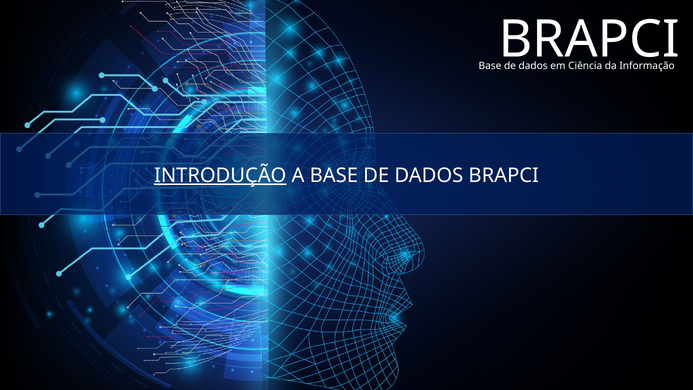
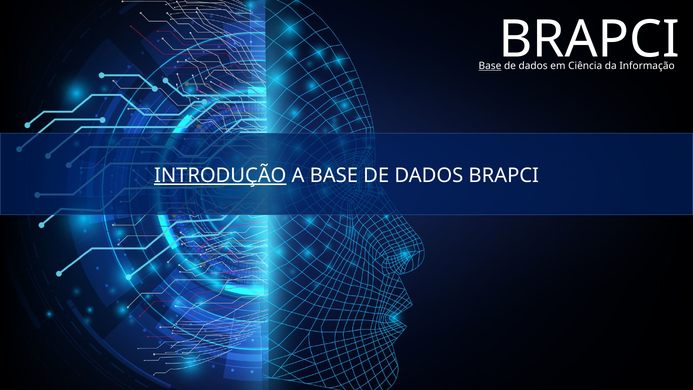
Base at (490, 66) underline: none -> present
